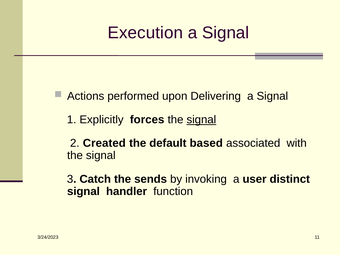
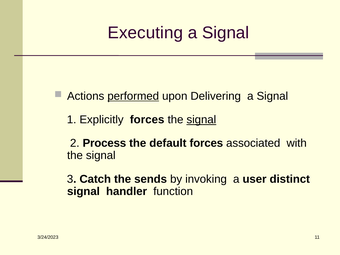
Execution: Execution -> Executing
performed underline: none -> present
Created: Created -> Process
default based: based -> forces
